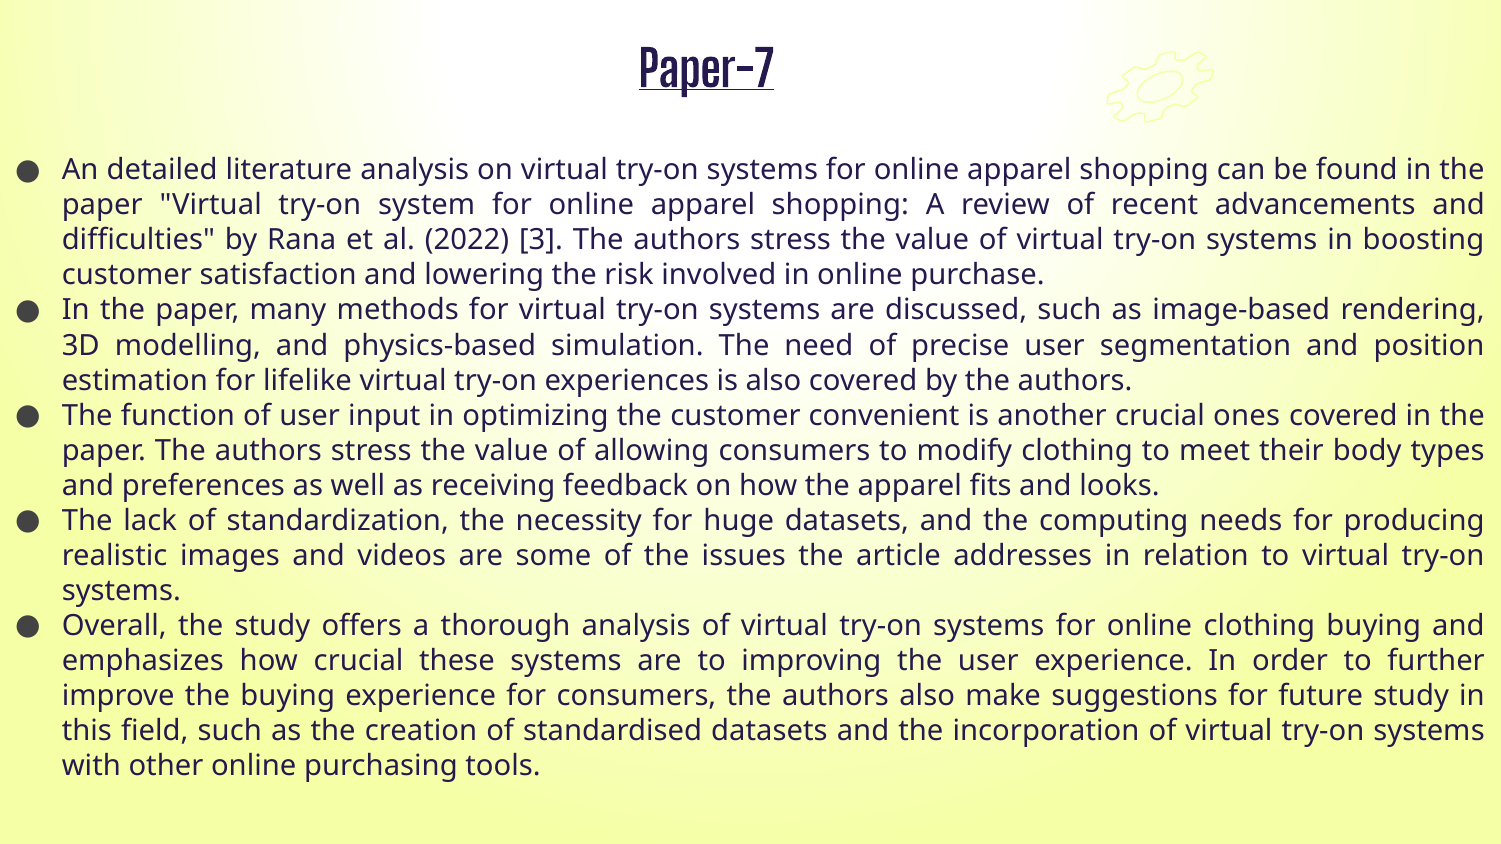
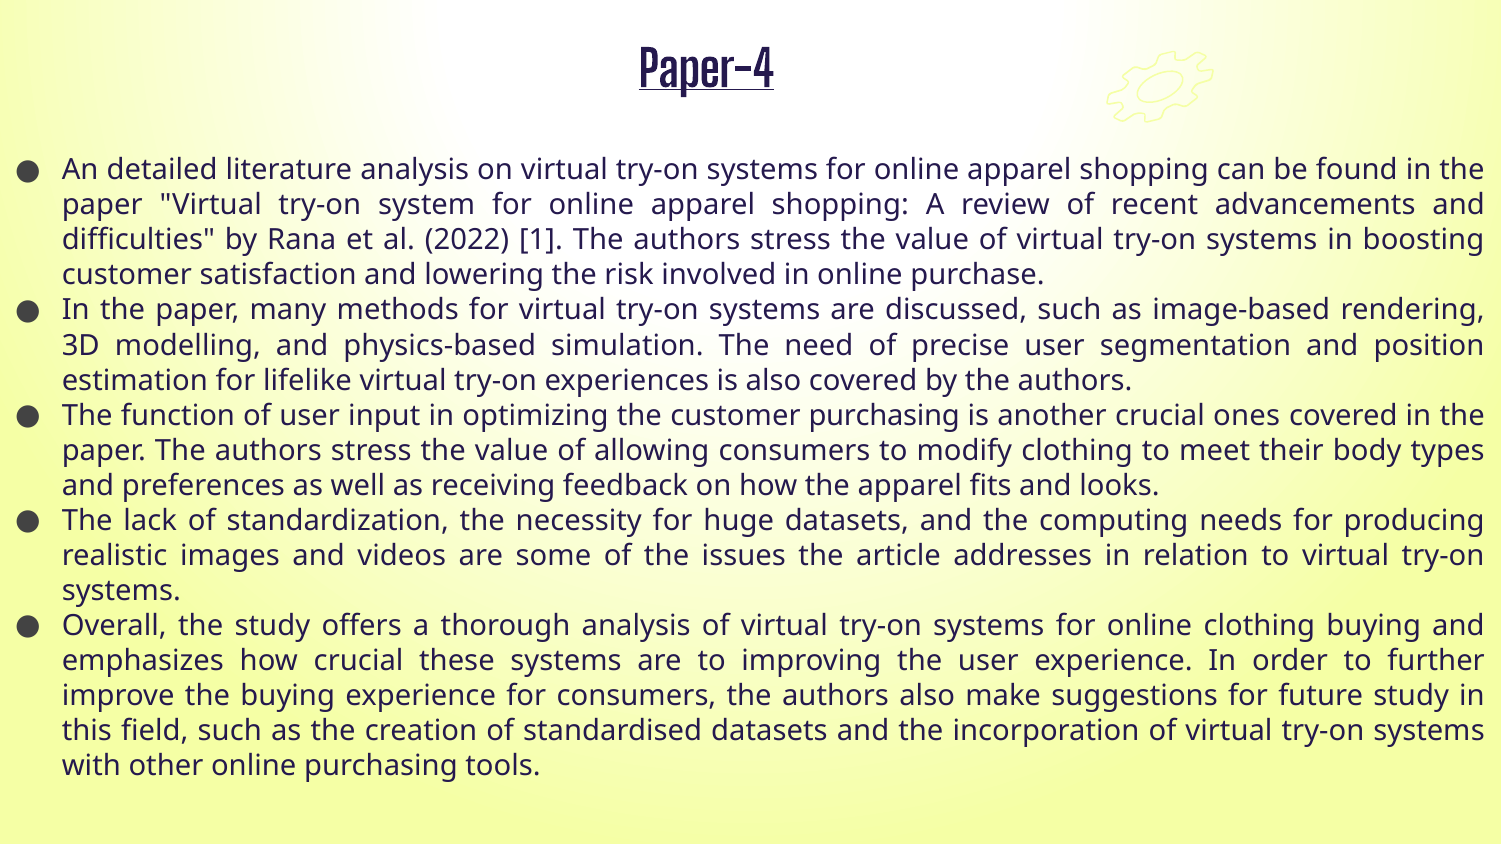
Paper-7: Paper-7 -> Paper-4
3: 3 -> 1
customer convenient: convenient -> purchasing
